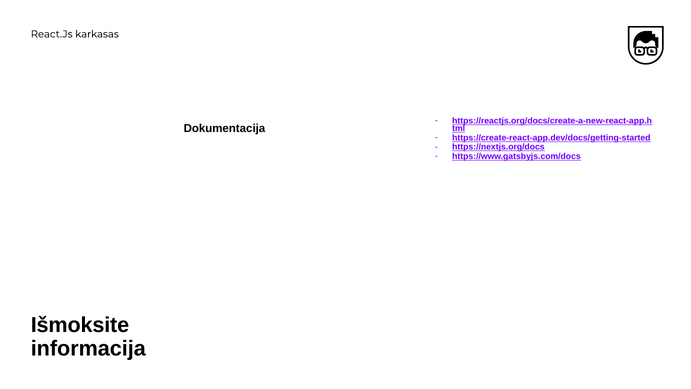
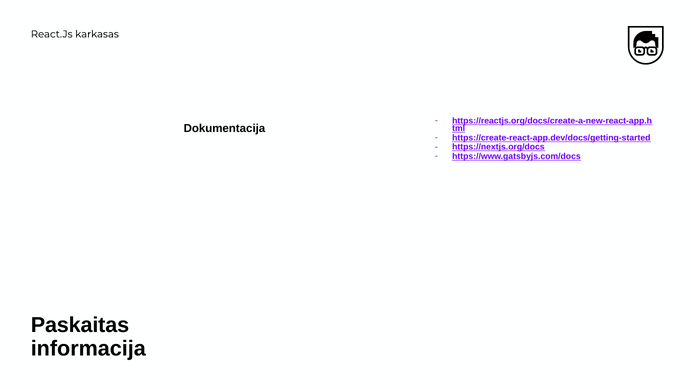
Išmoksite: Išmoksite -> Paskaitas
